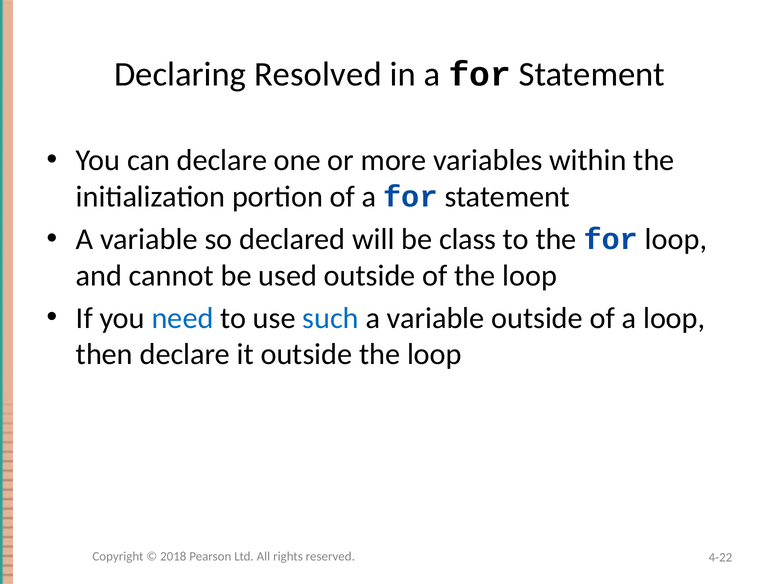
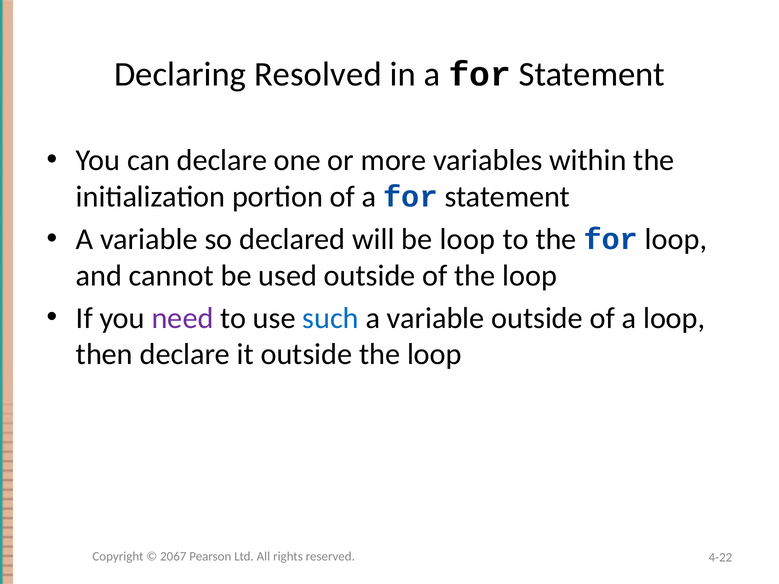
be class: class -> loop
need colour: blue -> purple
2018: 2018 -> 2067
